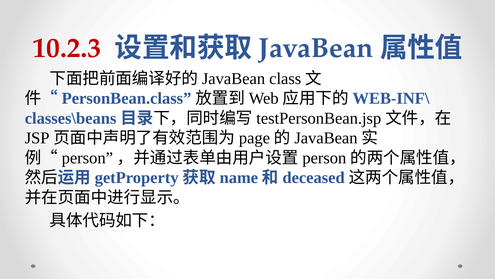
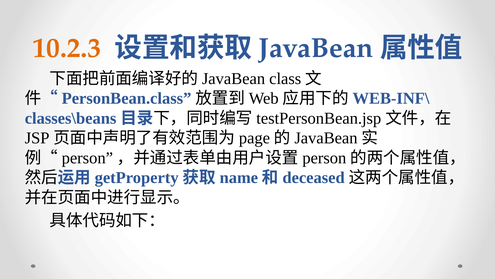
10.2.3 colour: red -> orange
